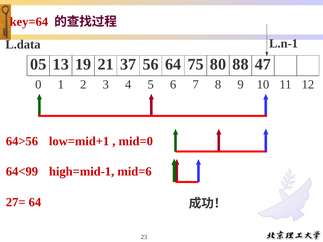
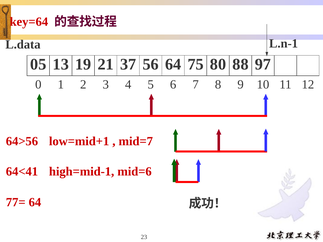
47: 47 -> 97
mid=0: mid=0 -> mid=7
64<99: 64<99 -> 64<41
27=: 27= -> 77=
